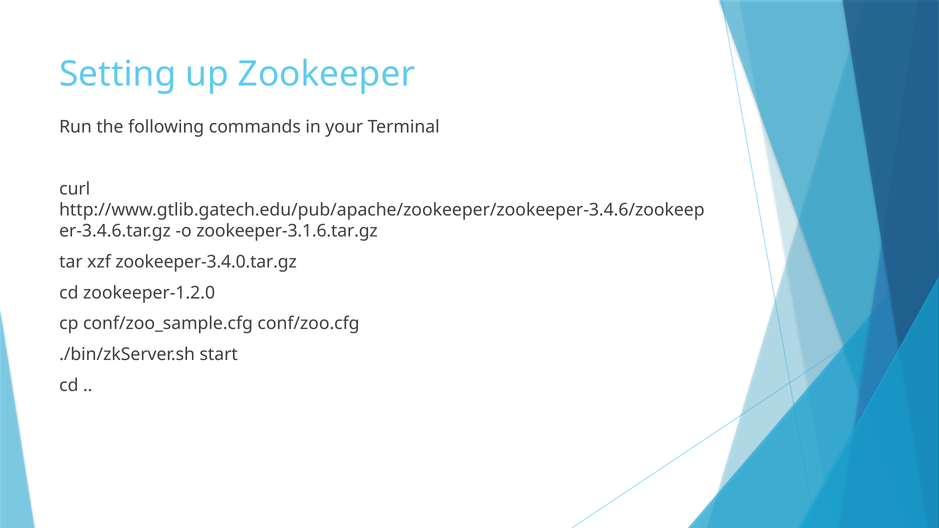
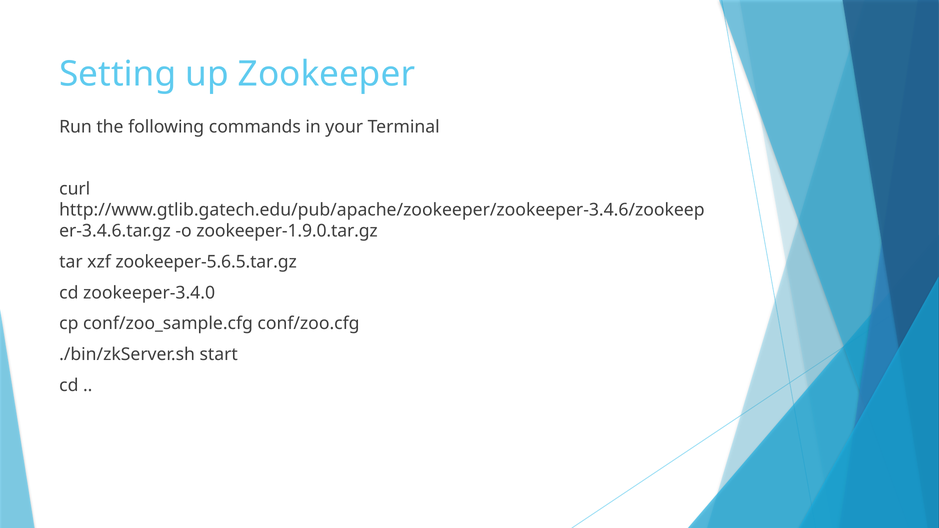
zookeeper-3.1.6.tar.gz: zookeeper-3.1.6.tar.gz -> zookeeper-1.9.0.tar.gz
zookeeper-3.4.0.tar.gz: zookeeper-3.4.0.tar.gz -> zookeeper-5.6.5.tar.gz
zookeeper-1.2.0: zookeeper-1.2.0 -> zookeeper-3.4.0
